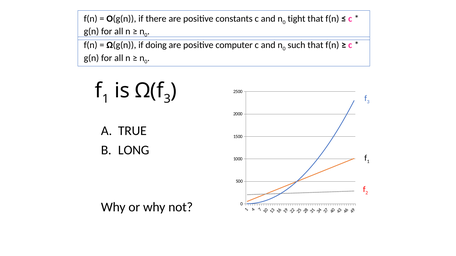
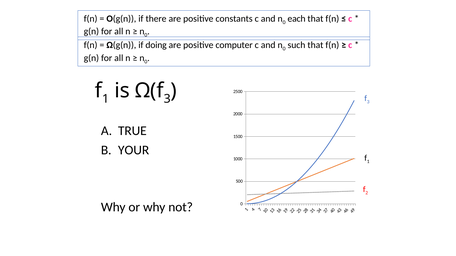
tight: tight -> each
LONG: LONG -> YOUR
